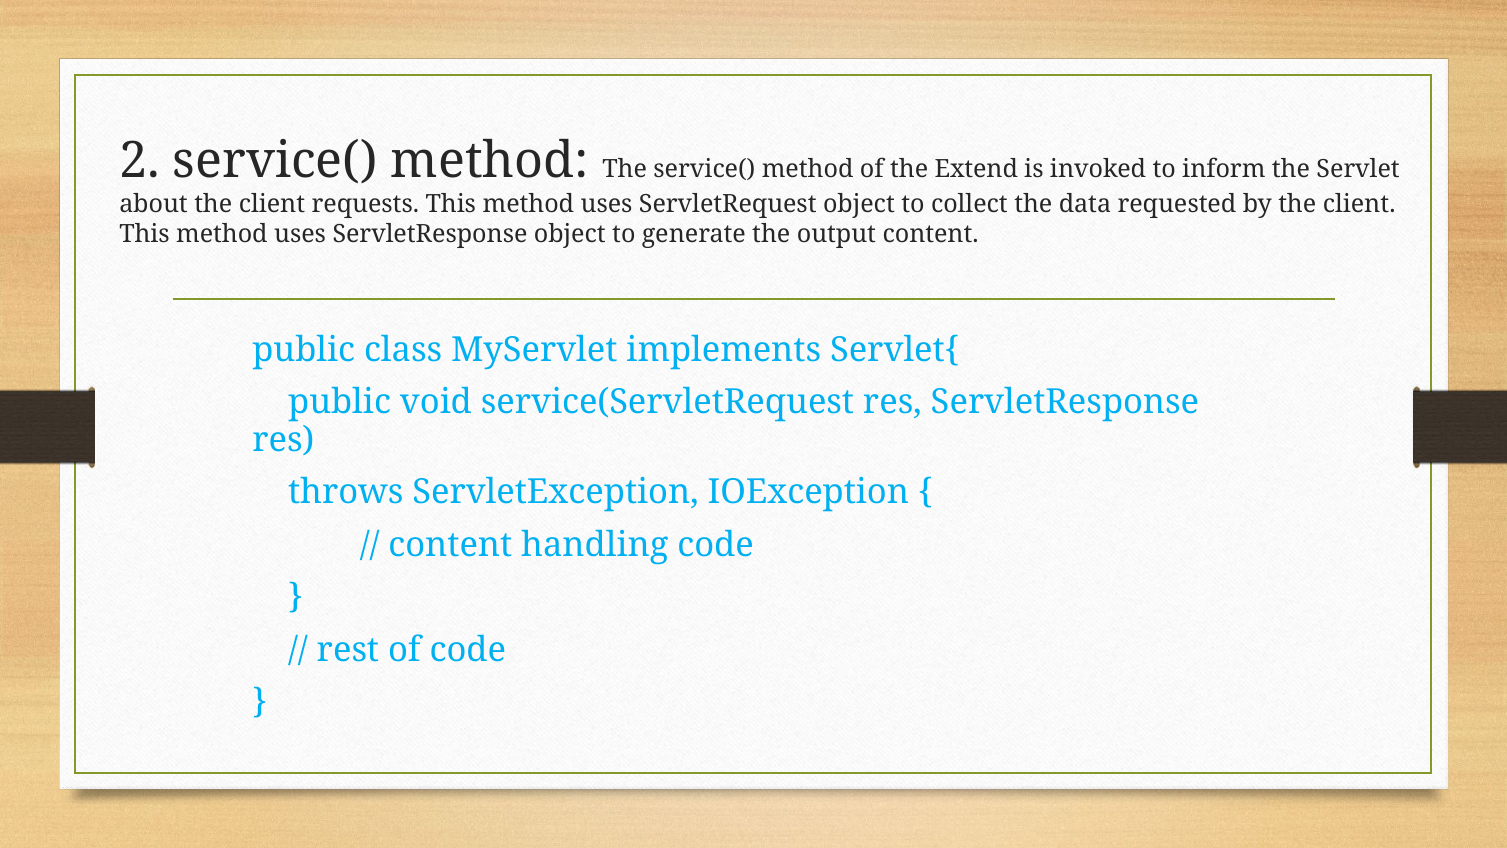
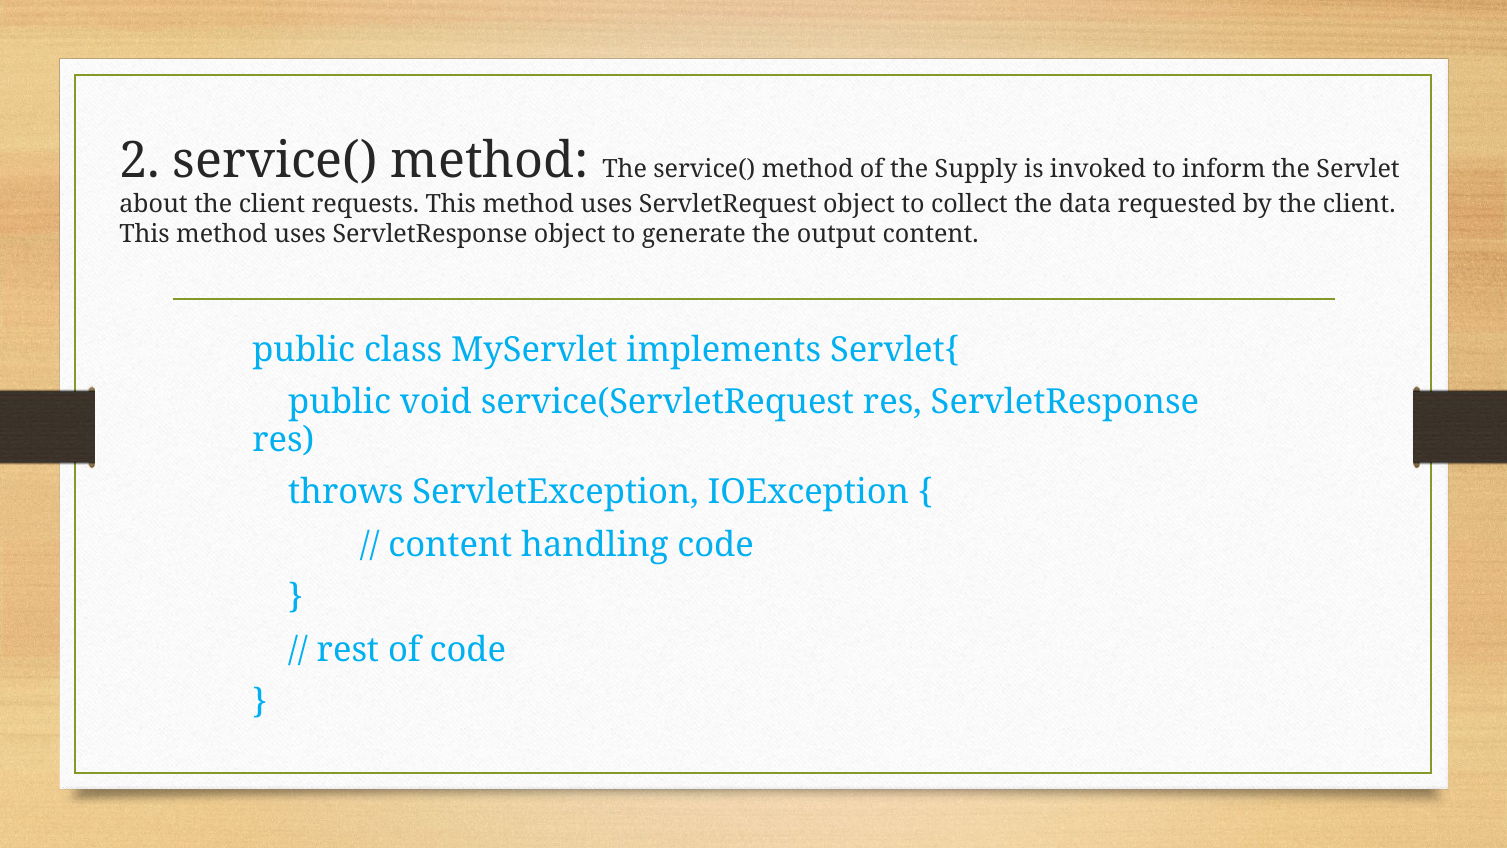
Extend: Extend -> Supply
